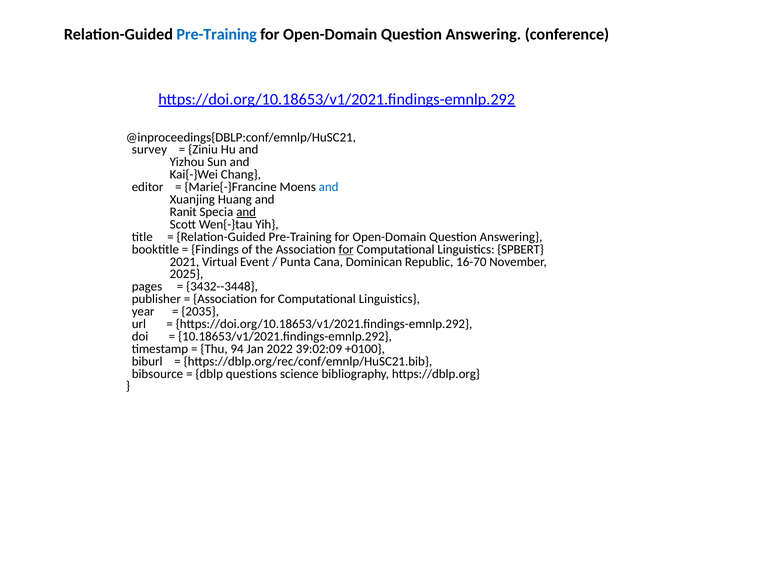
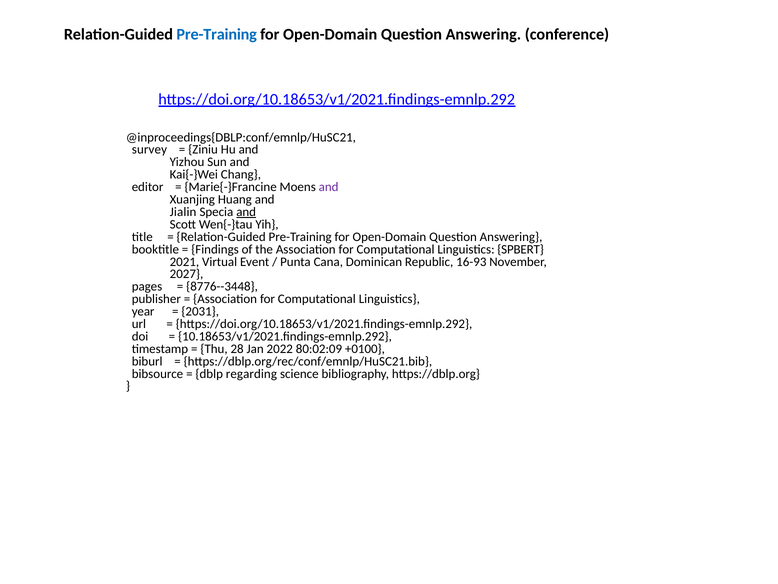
and at (329, 187) colour: blue -> purple
Ranit: Ranit -> Jialin
for at (346, 249) underline: present -> none
16-70: 16-70 -> 16-93
2025: 2025 -> 2027
3432--3448: 3432--3448 -> 8776--3448
2035: 2035 -> 2031
94: 94 -> 28
39:02:09: 39:02:09 -> 80:02:09
questions: questions -> regarding
